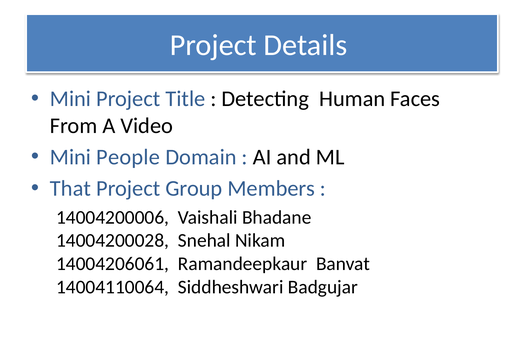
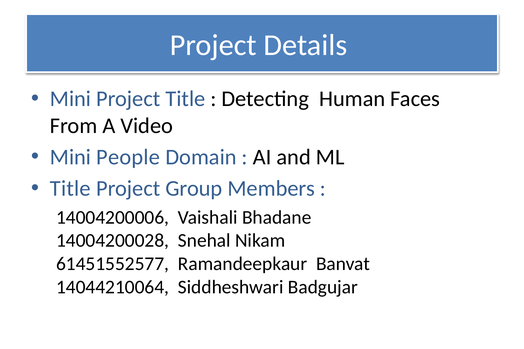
That at (70, 189): That -> Title
14004206061: 14004206061 -> 61451552577
14004110064: 14004110064 -> 14044210064
